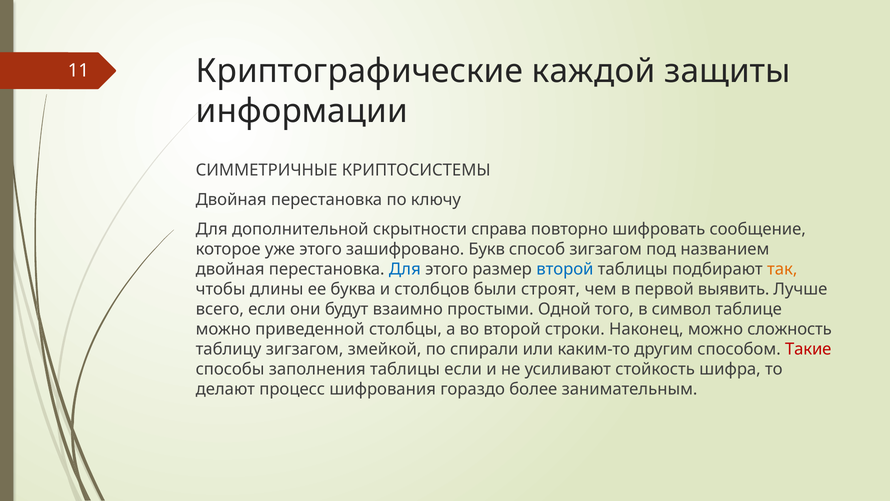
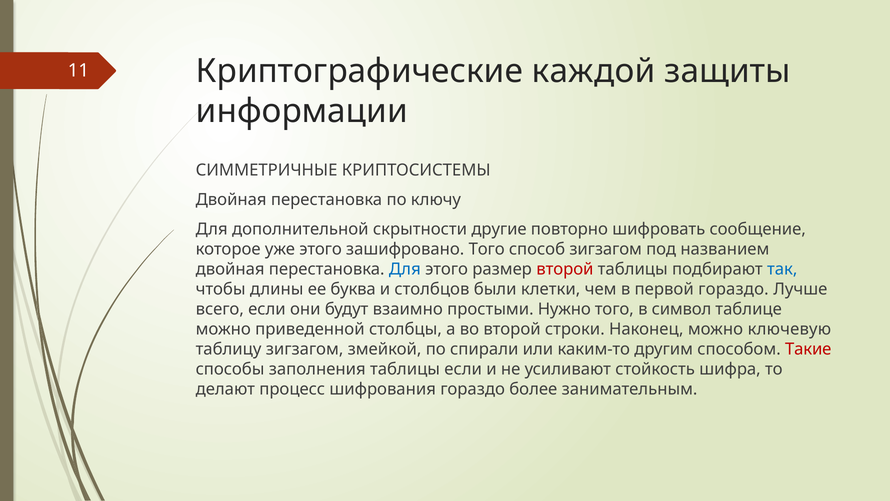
справа: справа -> другие
зашифровано Букв: Букв -> Того
второй at (565, 269) colour: blue -> red
так colour: orange -> blue
строят: строят -> клетки
первой выявить: выявить -> гораздо
Одной: Одной -> Нужно
сложность: сложность -> ключевую
